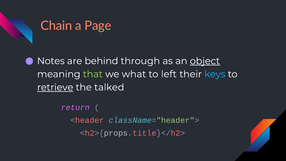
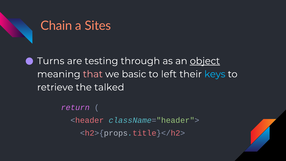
Page: Page -> Sites
Notes: Notes -> Turns
behind: behind -> testing
that colour: light green -> pink
what: what -> basic
retrieve underline: present -> none
